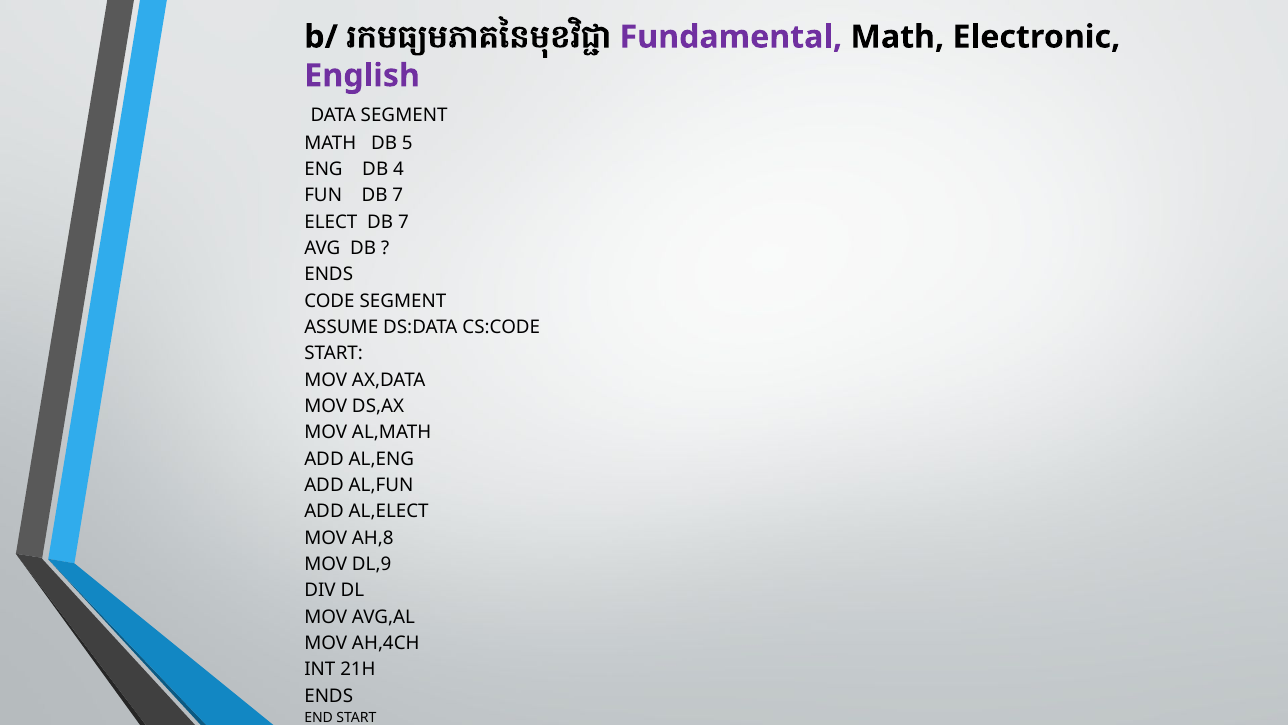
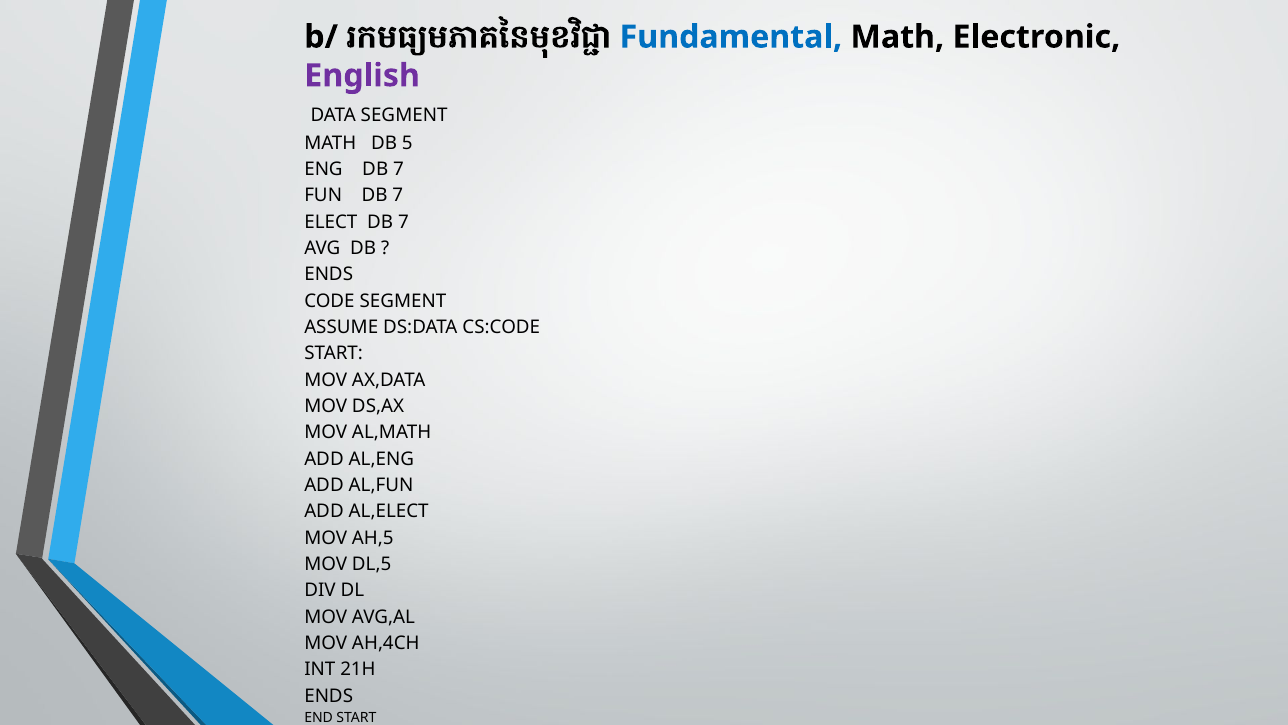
Fundamental colour: purple -> blue
ENG DB 4: 4 -> 7
AH,8: AH,8 -> AH,5
DL,9: DL,9 -> DL,5
